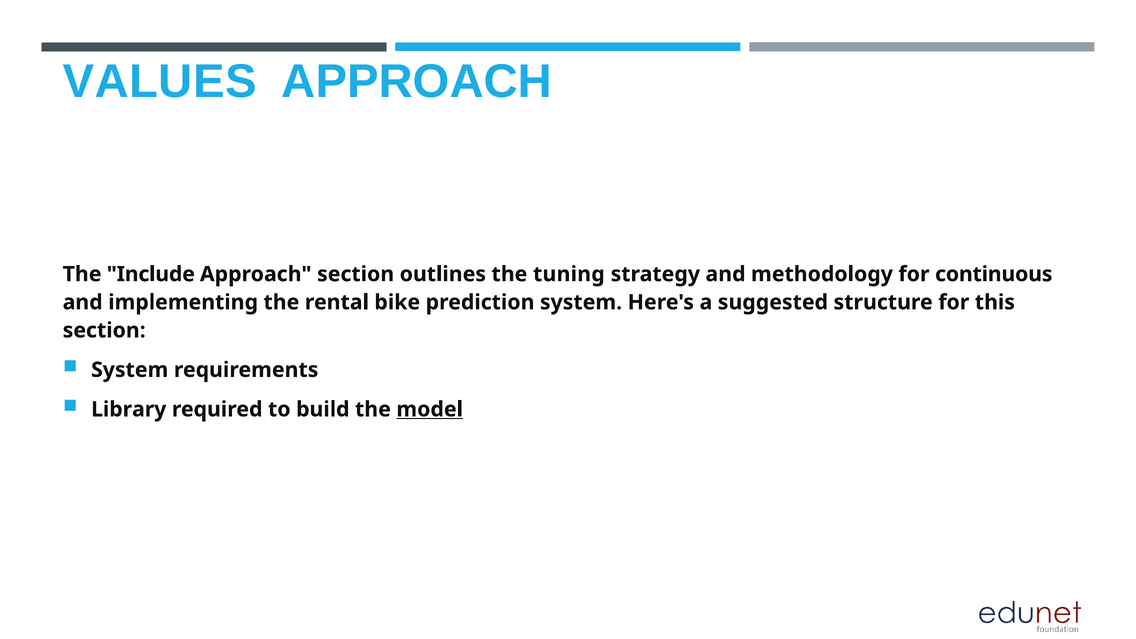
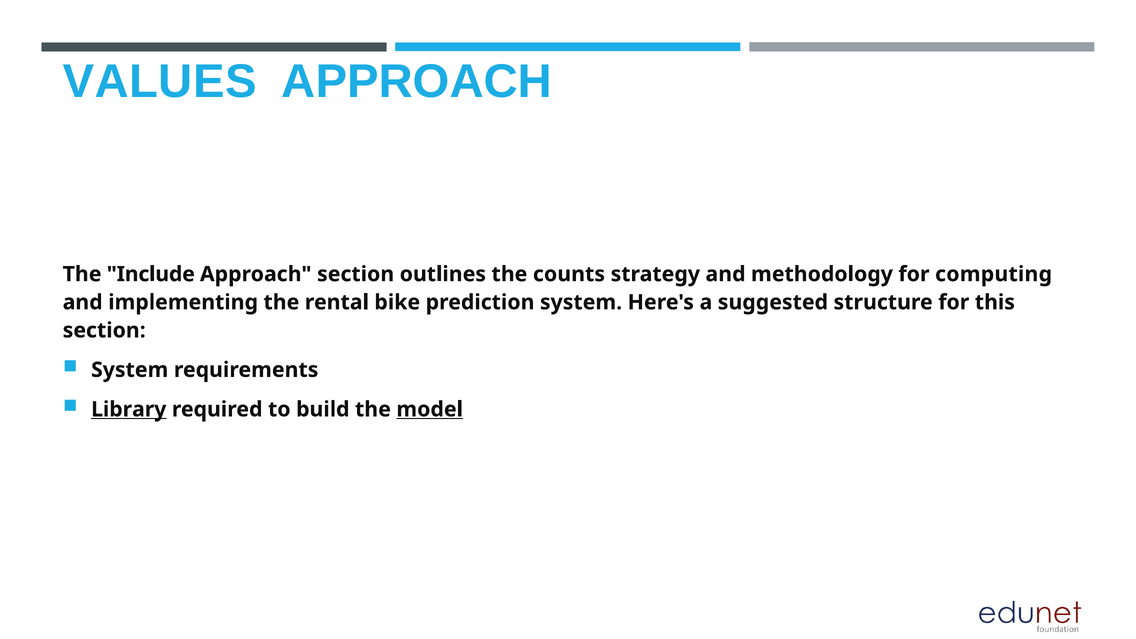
tuning: tuning -> counts
continuous: continuous -> computing
Library underline: none -> present
